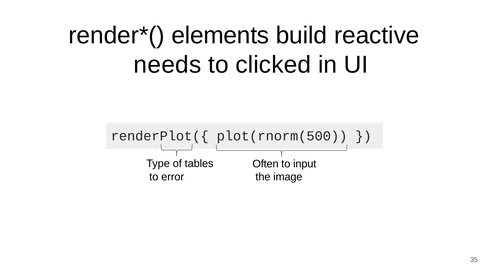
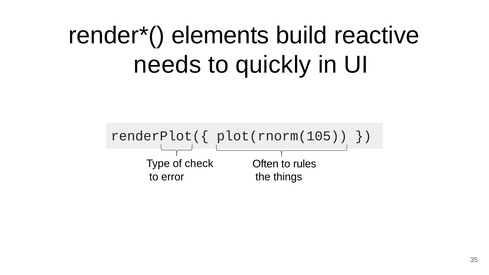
clicked: clicked -> quickly
plot(rnorm(500: plot(rnorm(500 -> plot(rnorm(105
tables: tables -> check
input: input -> rules
image: image -> things
